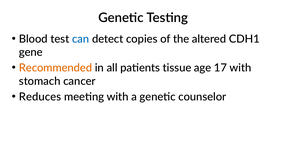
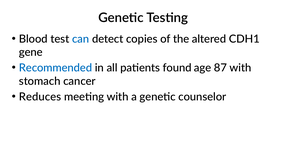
Recommended colour: orange -> blue
tissue: tissue -> found
17: 17 -> 87
